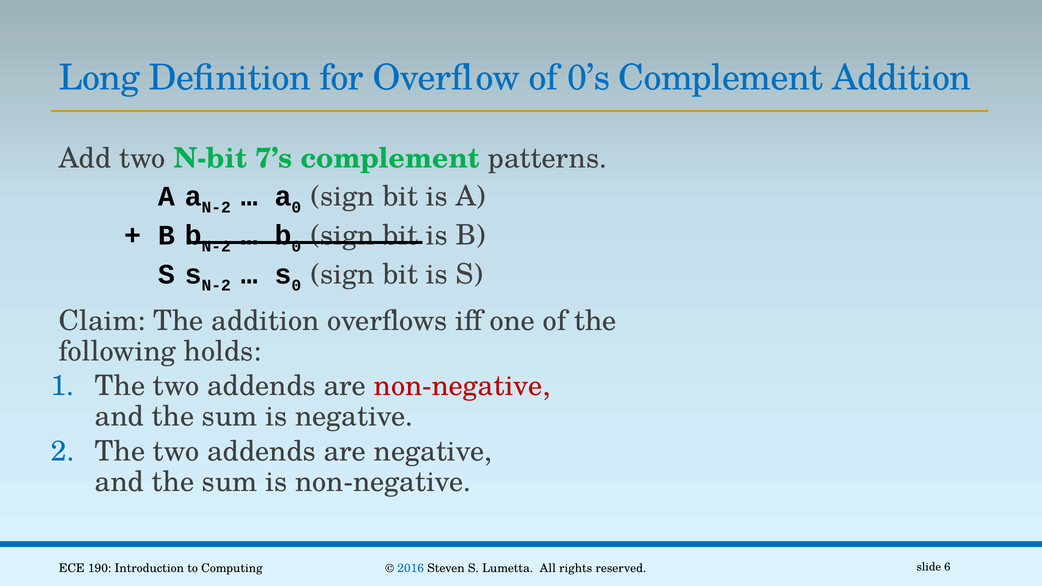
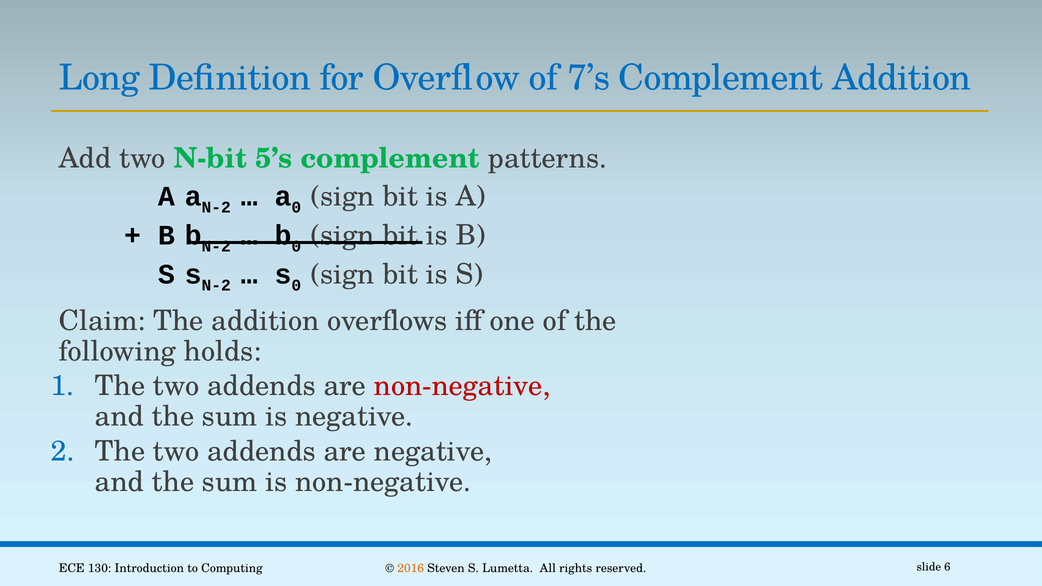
0’s: 0’s -> 7’s
7’s: 7’s -> 5’s
190: 190 -> 130
2016 colour: blue -> orange
